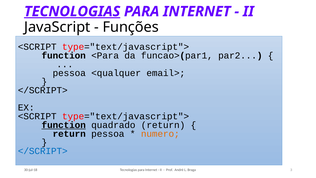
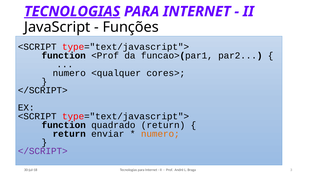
<Para: <Para -> <Prof
pessoa at (69, 73): pessoa -> numero
email>: email> -> cores>
function at (64, 125) underline: present -> none
return pessoa: pessoa -> enviar
</SCRIPT> at (43, 151) colour: blue -> purple
